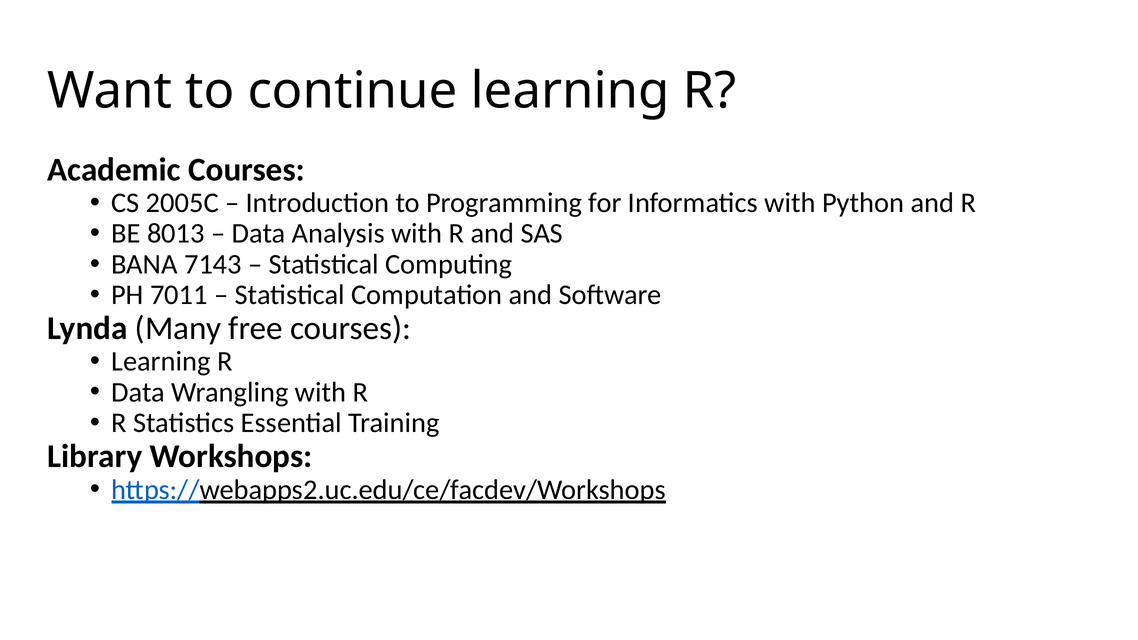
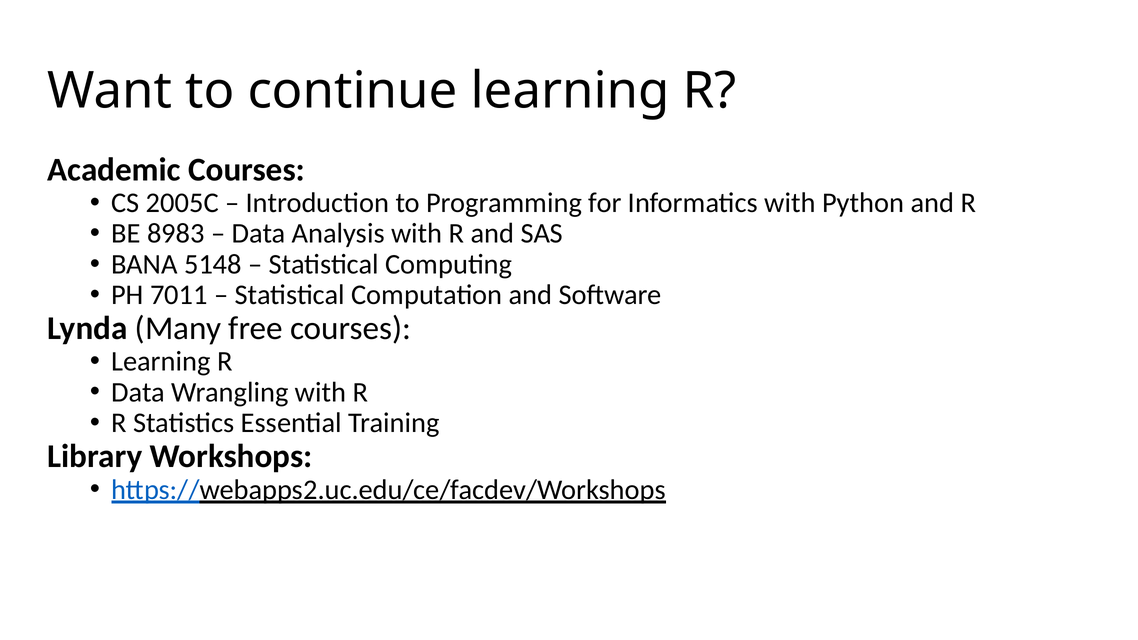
8013: 8013 -> 8983
7143: 7143 -> 5148
